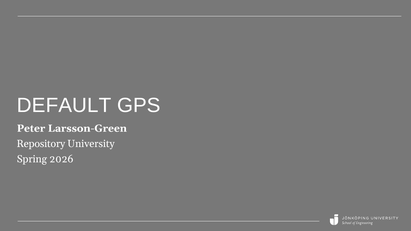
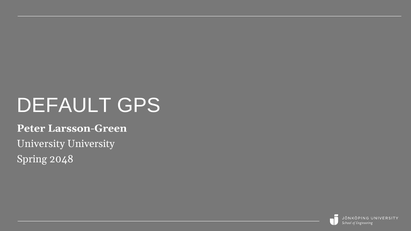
Repository at (41, 144): Repository -> University
2026: 2026 -> 2048
